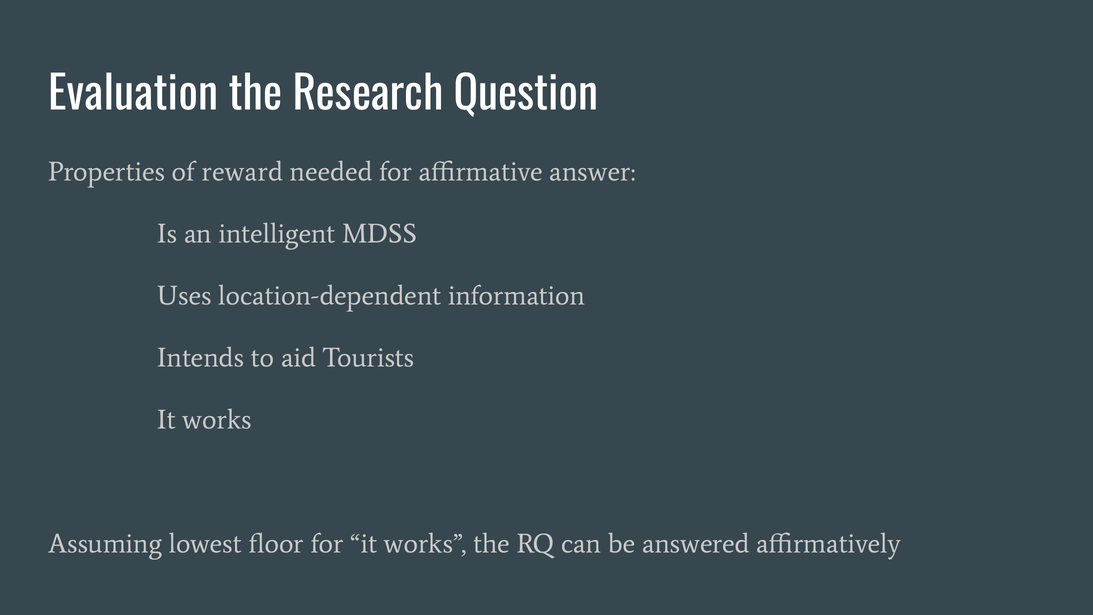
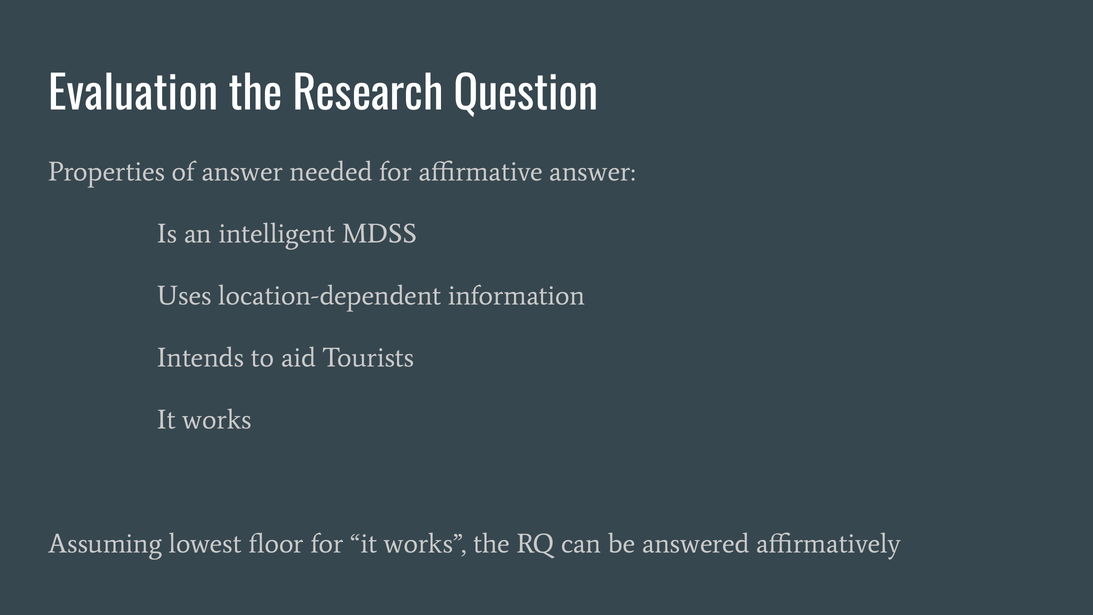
of reward: reward -> answer
